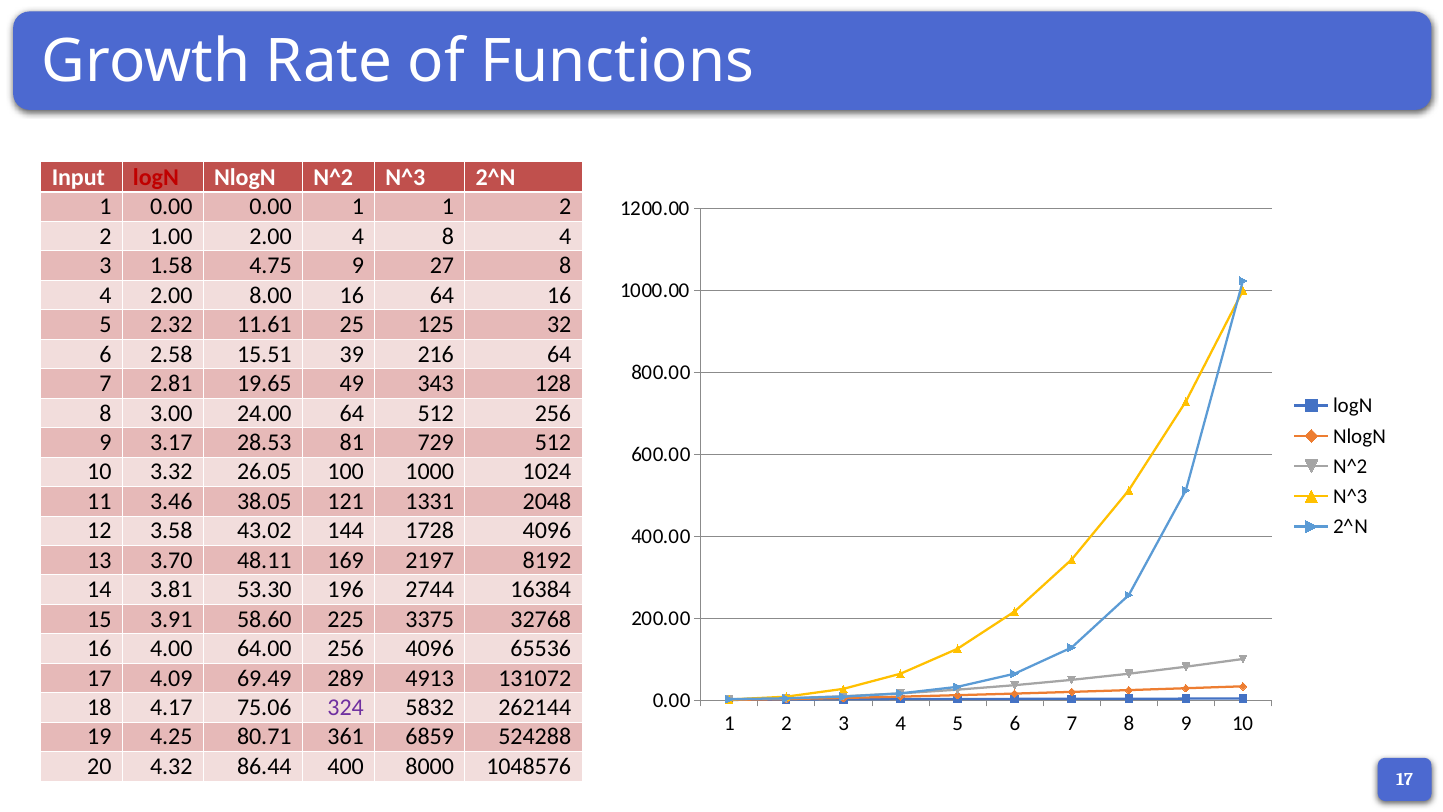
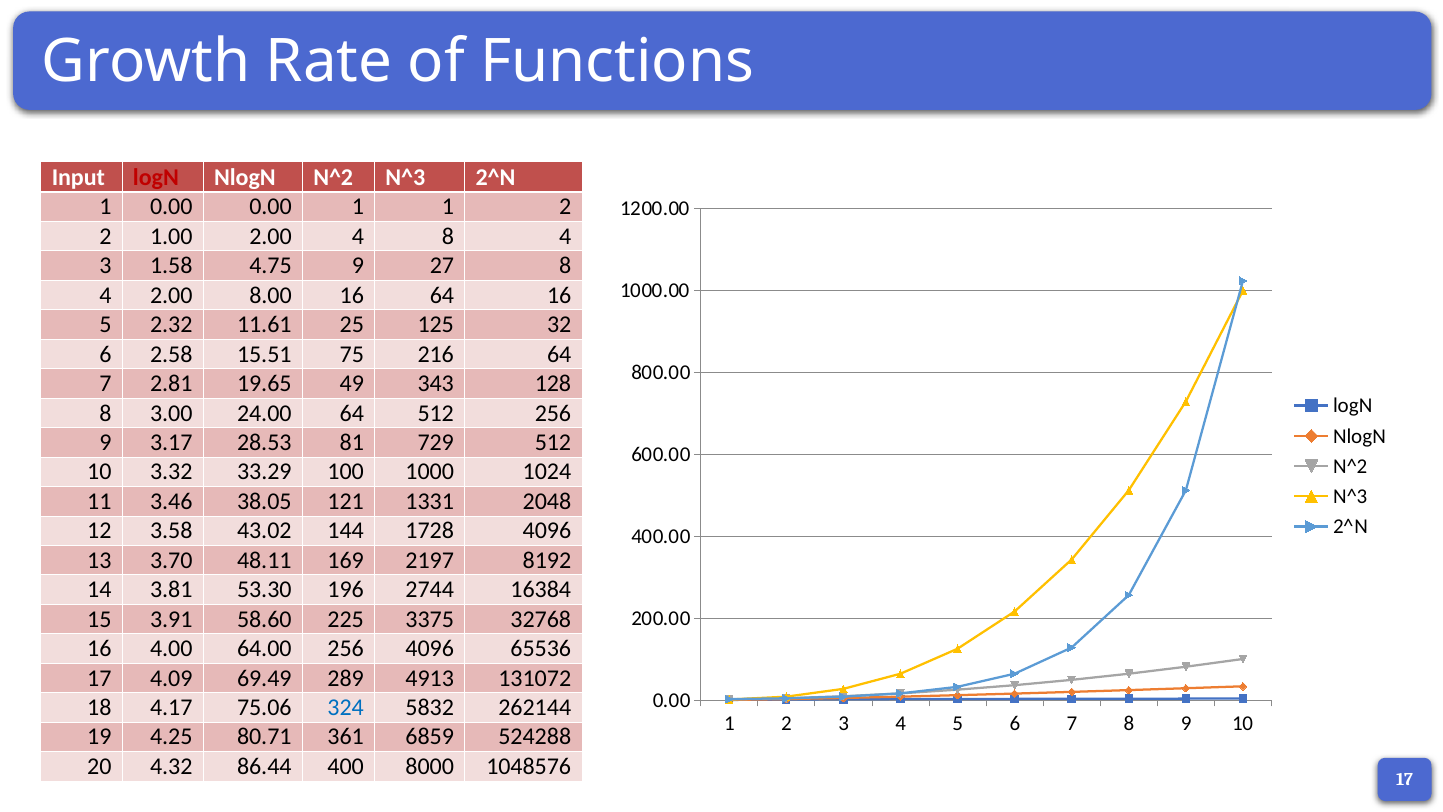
39: 39 -> 75
26.05: 26.05 -> 33.29
324 colour: purple -> blue
